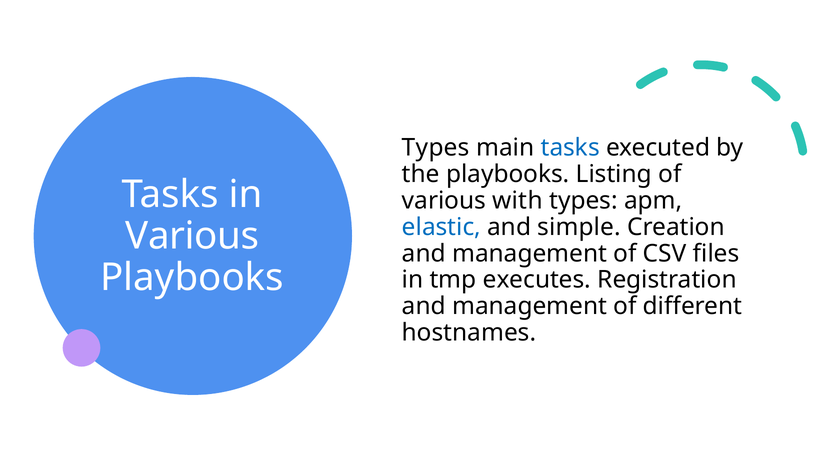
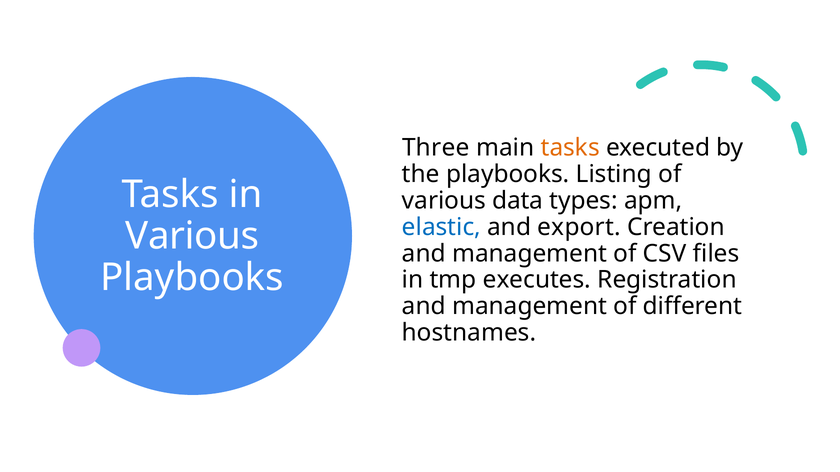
Types at (436, 148): Types -> Three
tasks at (570, 148) colour: blue -> orange
with: with -> data
simple: simple -> export
